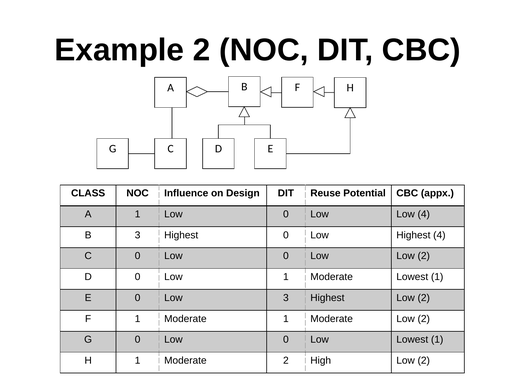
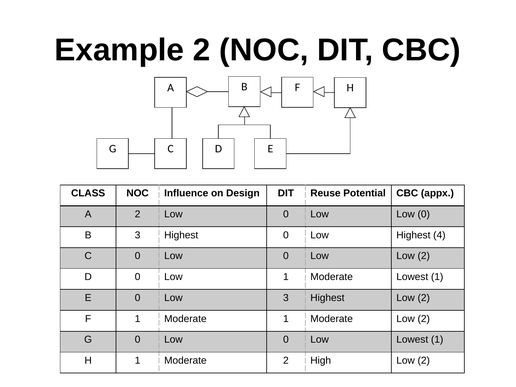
A 1: 1 -> 2
Low Low 4: 4 -> 0
